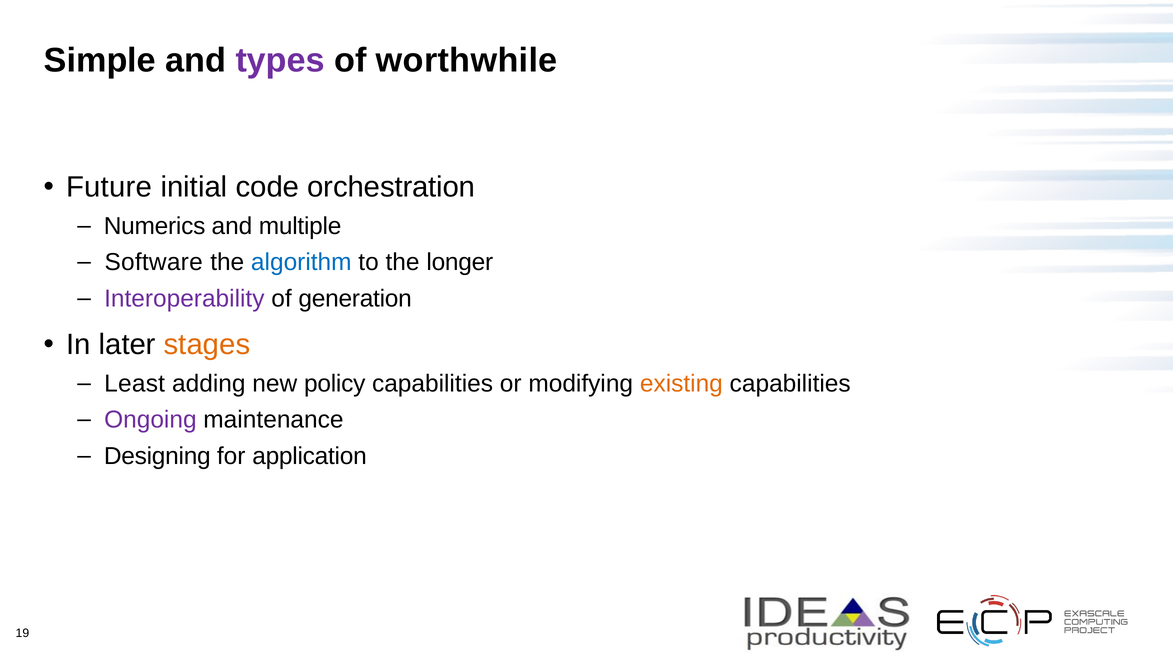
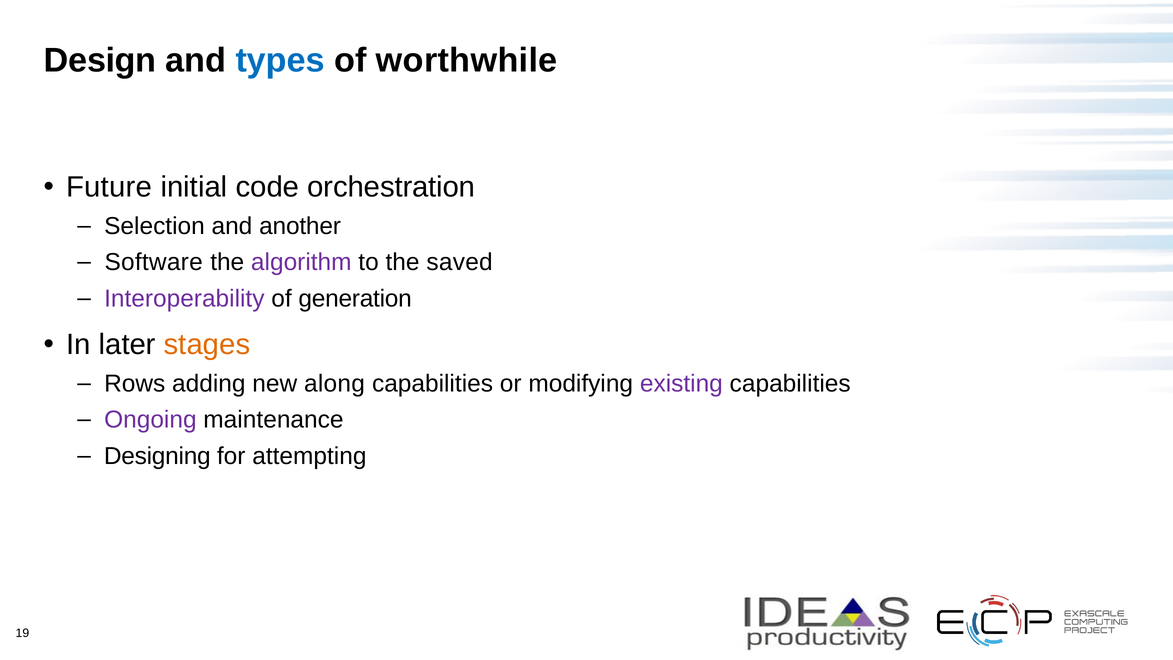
Simple: Simple -> Design
types colour: purple -> blue
Numerics: Numerics -> Selection
multiple: multiple -> another
algorithm colour: blue -> purple
longer: longer -> saved
Least: Least -> Rows
policy: policy -> along
existing colour: orange -> purple
application: application -> attempting
